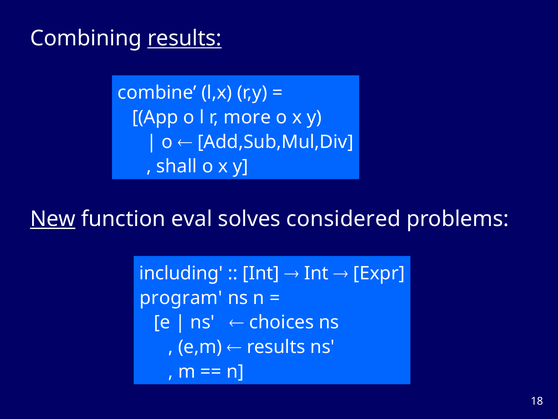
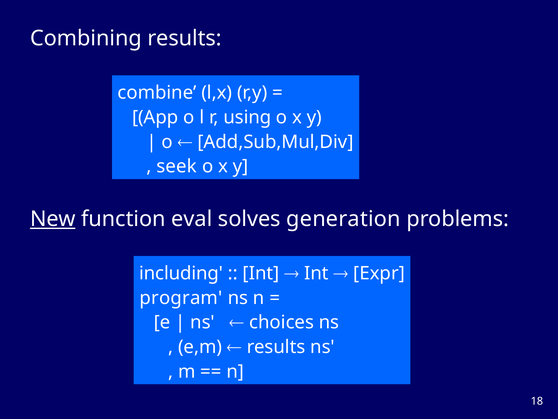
results at (184, 38) underline: present -> none
more: more -> using
shall: shall -> seek
considered: considered -> generation
